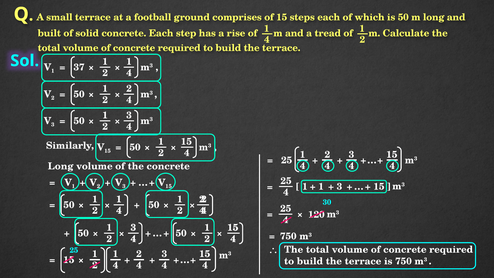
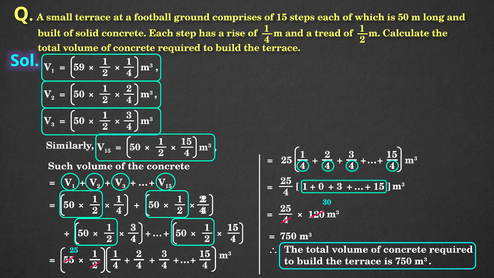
37: 37 -> 59
Long at (61, 166): Long -> Such
1 at (321, 187): 1 -> 0
15 at (69, 260): 15 -> 55
